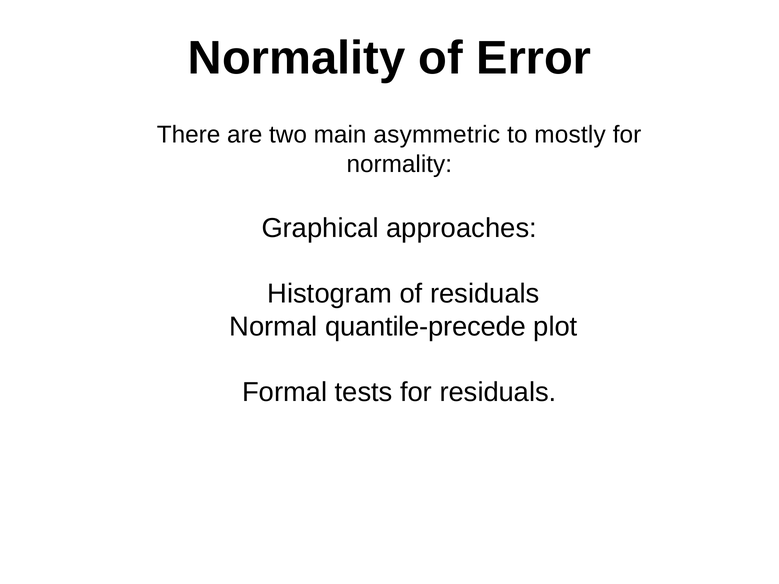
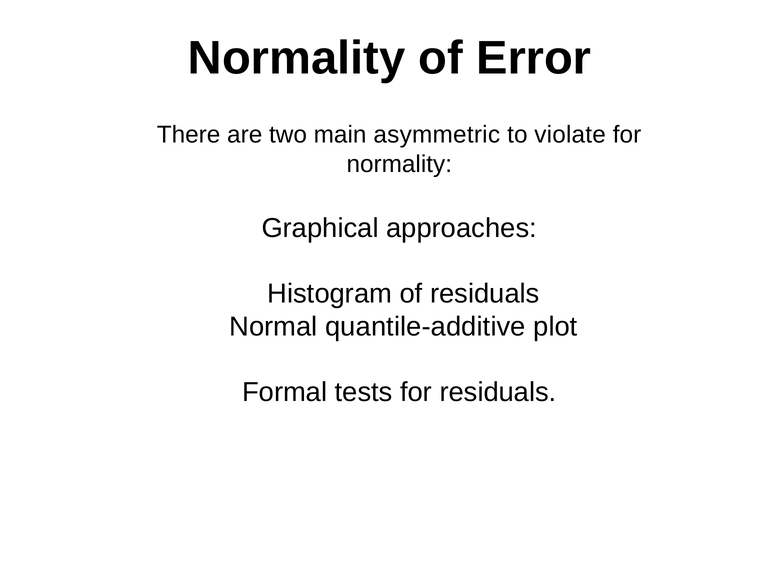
mostly: mostly -> violate
quantile-precede: quantile-precede -> quantile-additive
